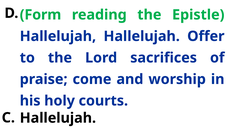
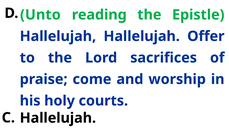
Form: Form -> Unto
